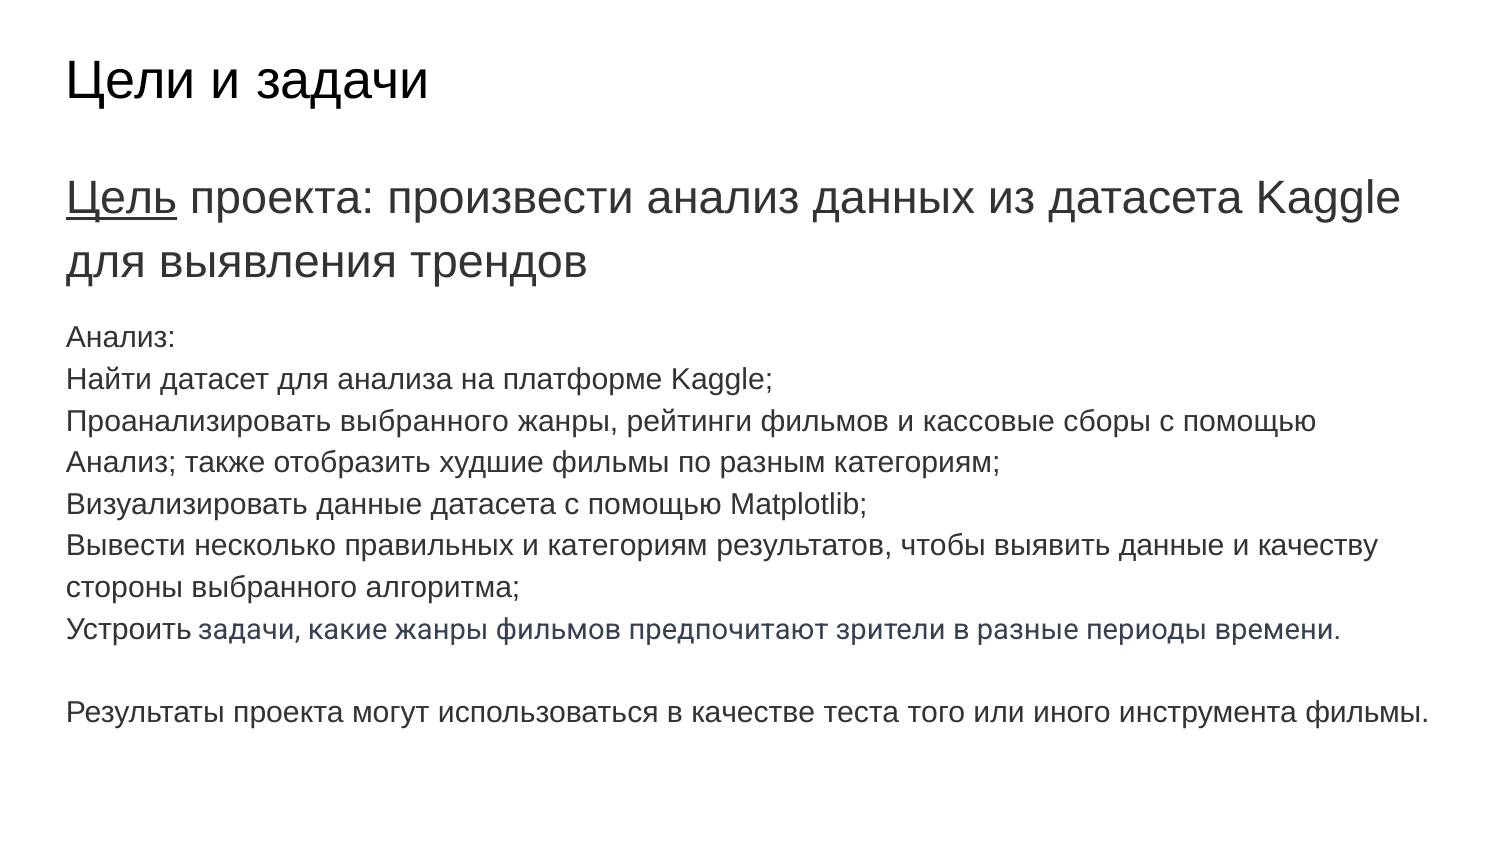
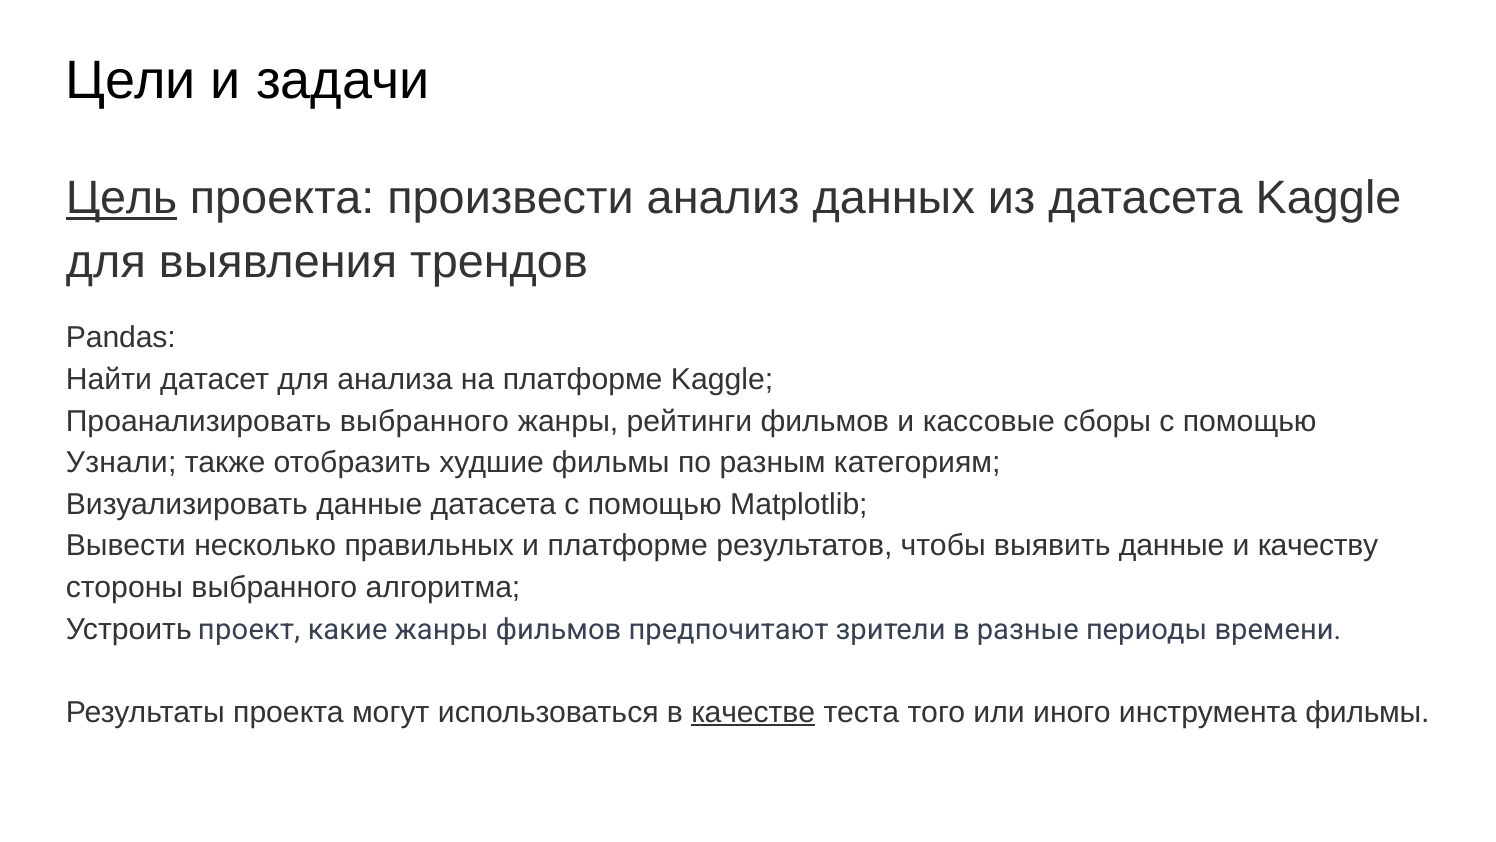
Анализ at (121, 338): Анализ -> Pandas
Анализ at (121, 462): Анализ -> Узнали
и категориям: категориям -> платформе
Устроить задачи: задачи -> проект
качестве underline: none -> present
